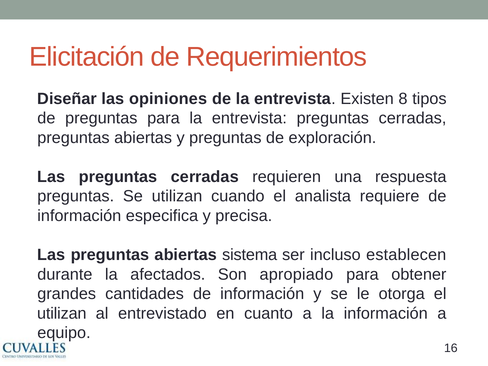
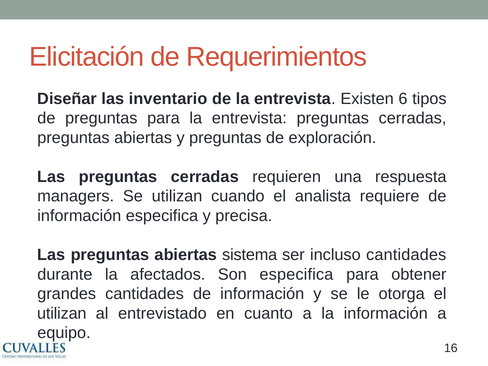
opiniones: opiniones -> inventario
8: 8 -> 6
preguntas at (76, 196): preguntas -> managers
incluso establecen: establecen -> cantidades
Son apropiado: apropiado -> especifica
